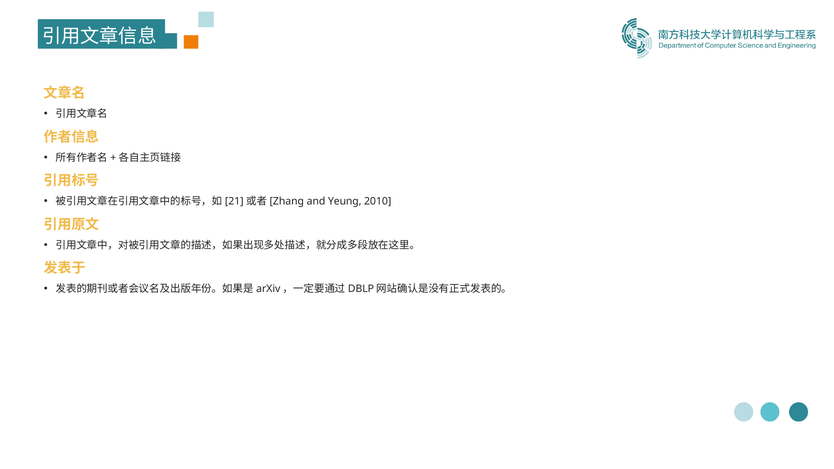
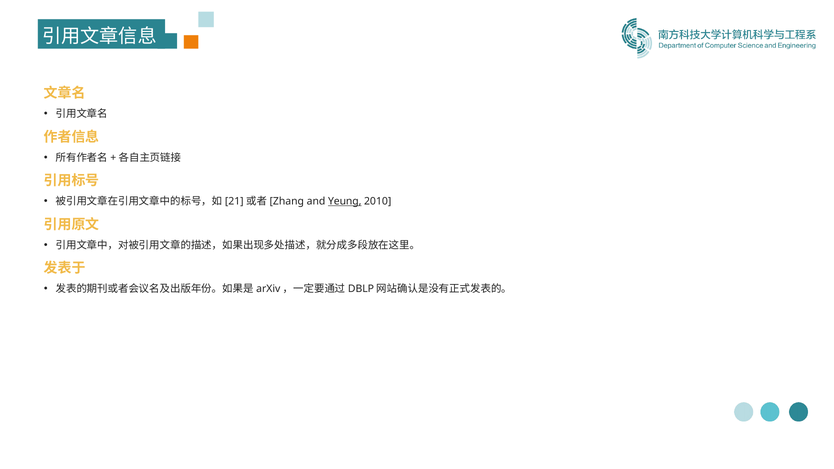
Yeung underline: none -> present
